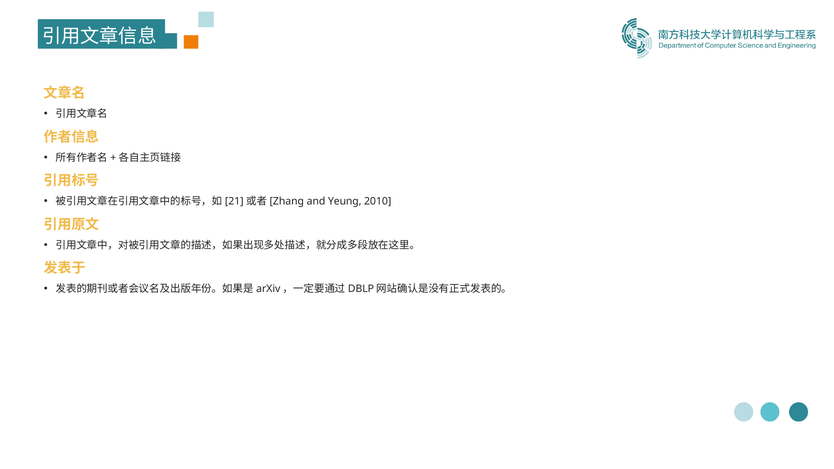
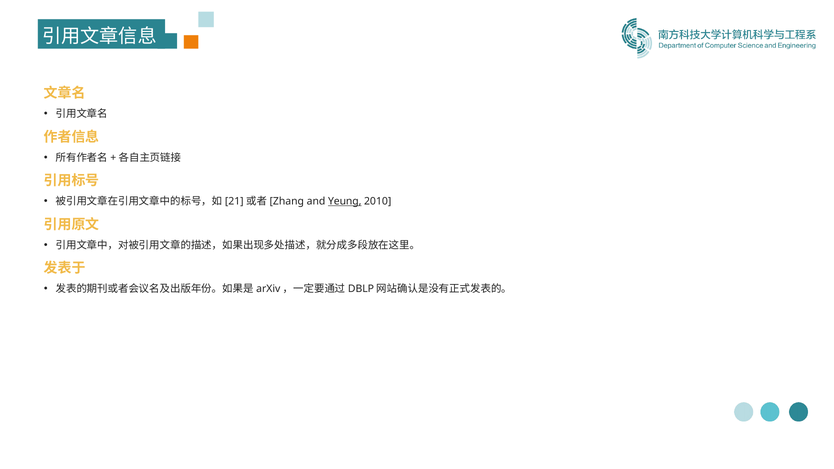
Yeung underline: none -> present
